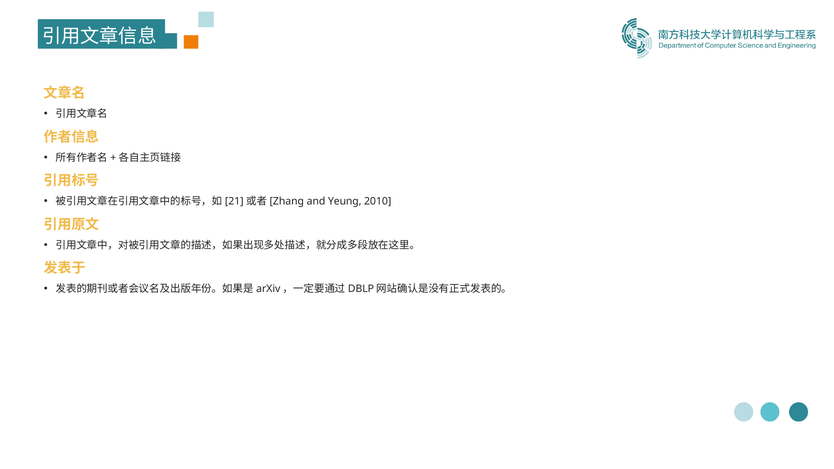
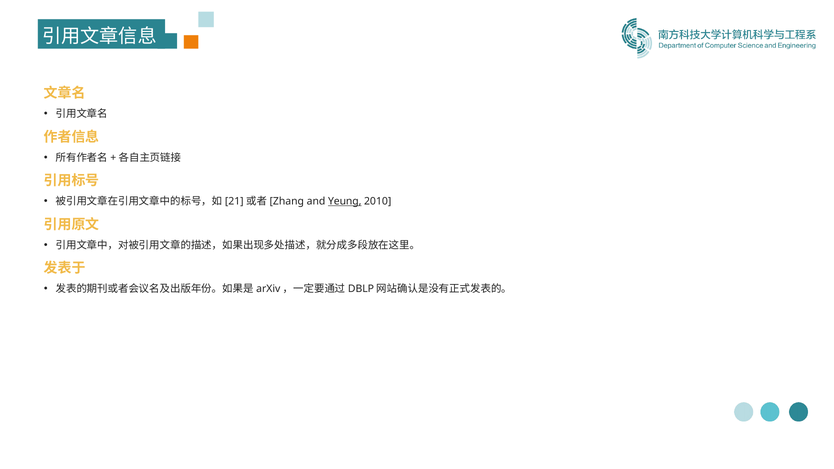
Yeung underline: none -> present
